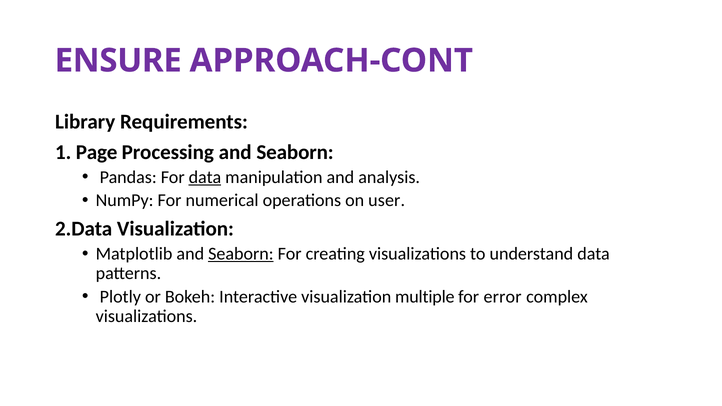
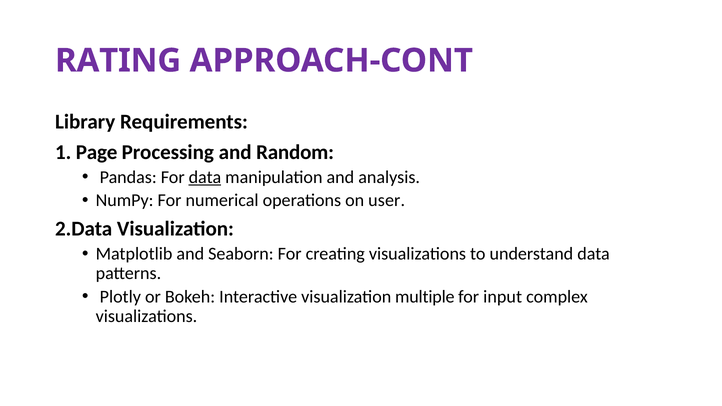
ENSURE: ENSURE -> RATING
Processing and Seaborn: Seaborn -> Random
Seaborn at (241, 254) underline: present -> none
error: error -> input
